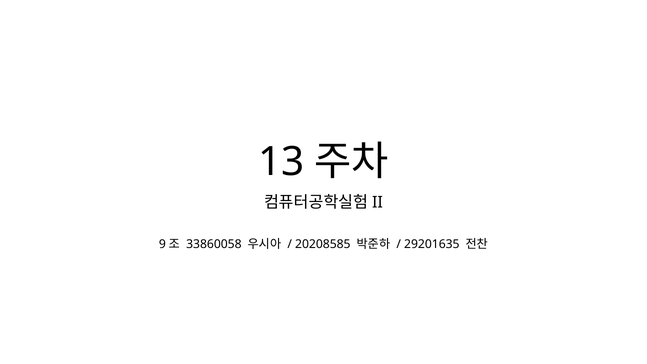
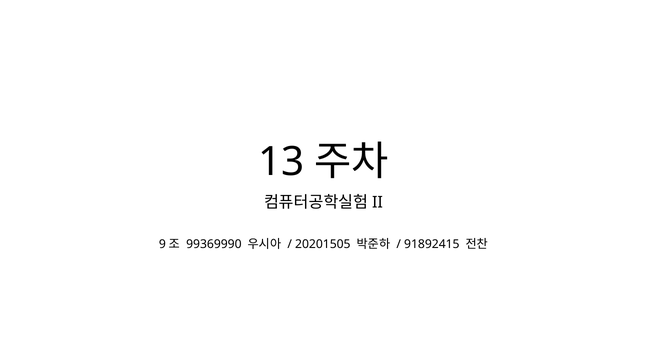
33860058: 33860058 -> 99369990
20208585: 20208585 -> 20201505
29201635: 29201635 -> 91892415
